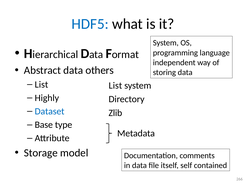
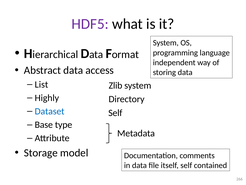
HDF5 colour: blue -> purple
others: others -> access
List at (115, 85): List -> Zlib
Zlib at (115, 113): Zlib -> Self
